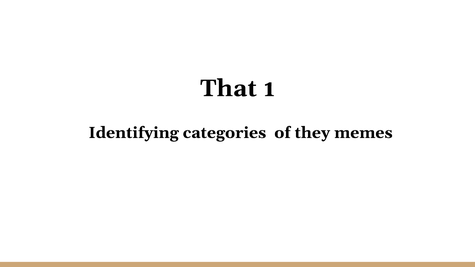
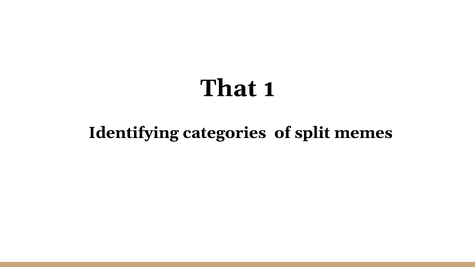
they: they -> split
